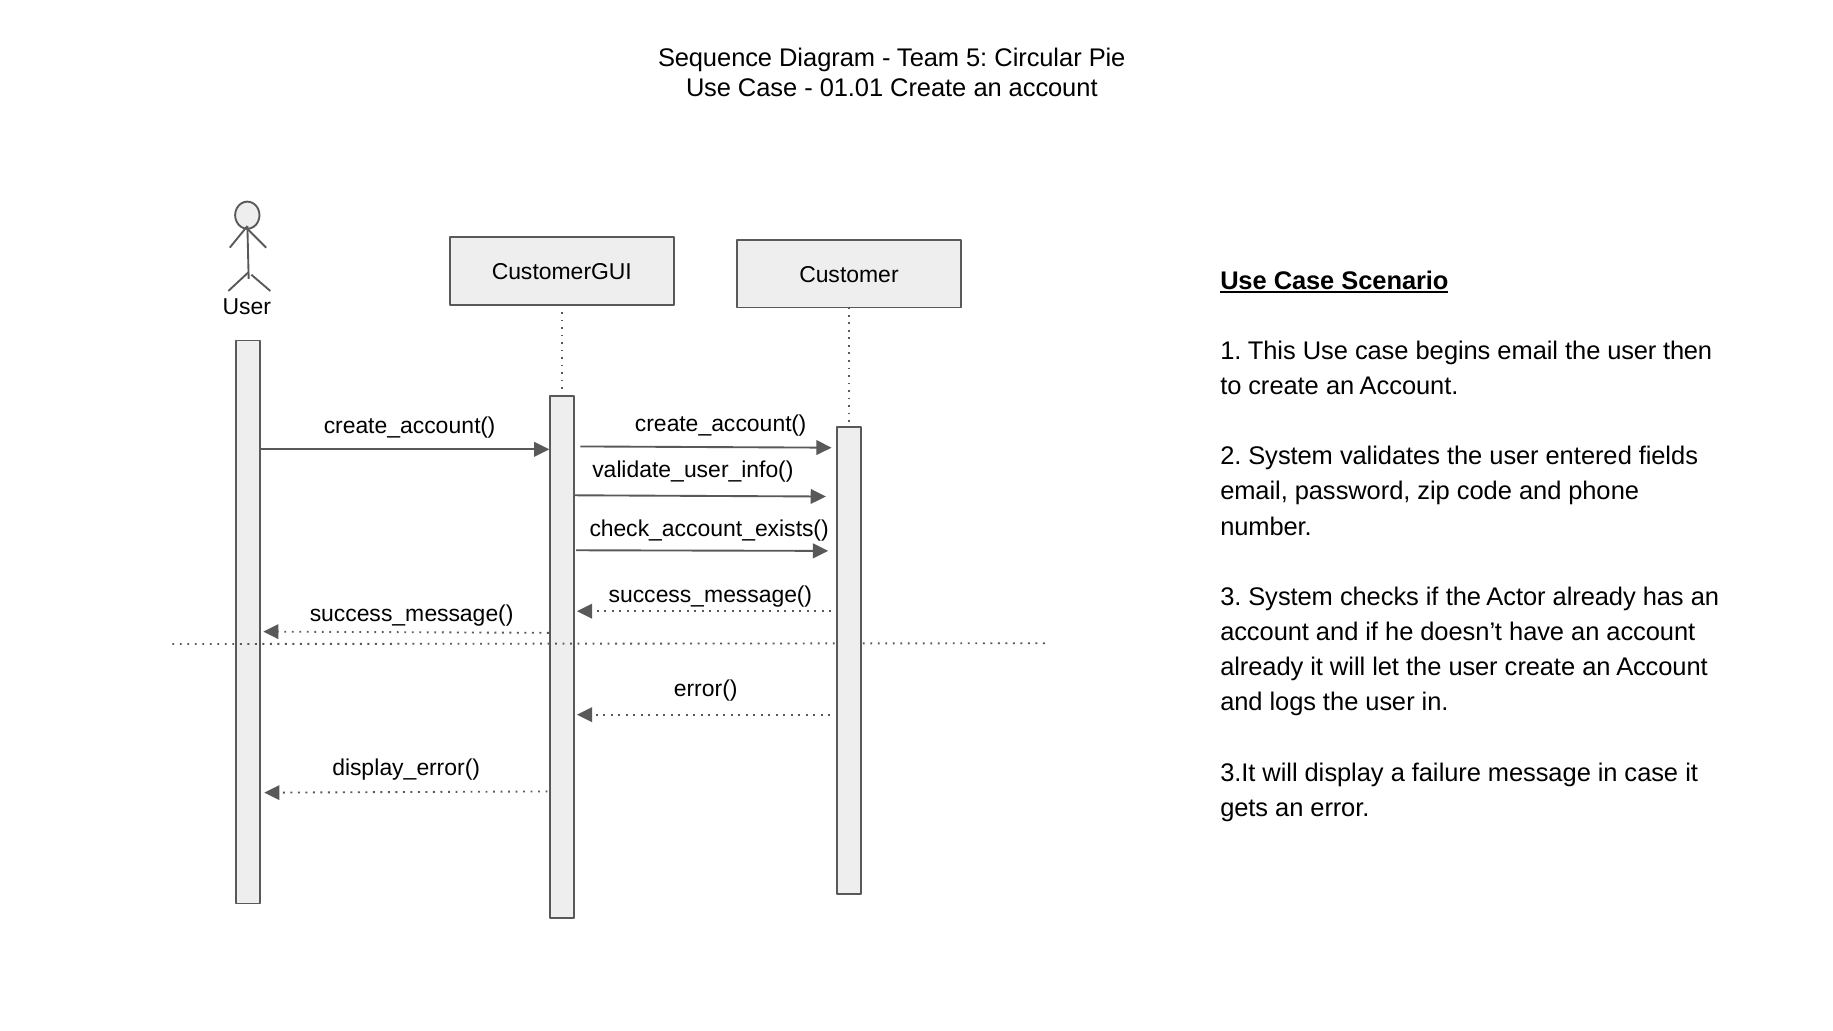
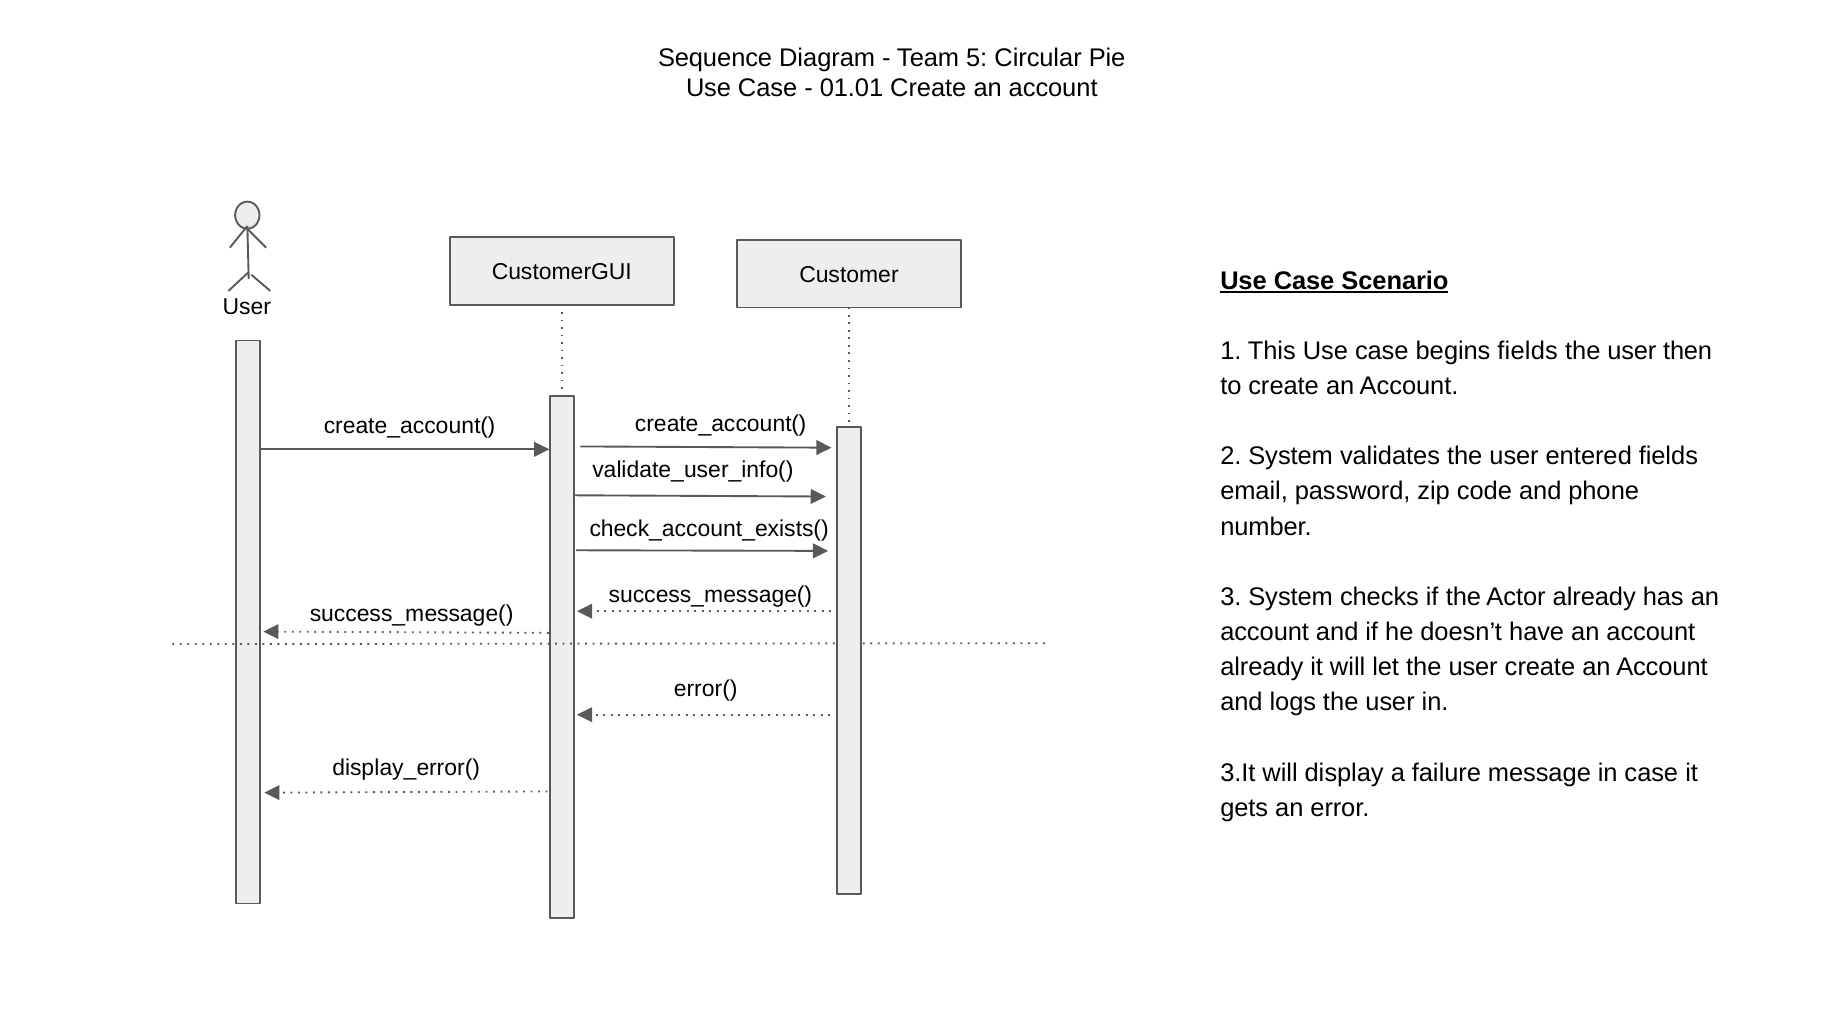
begins email: email -> fields
